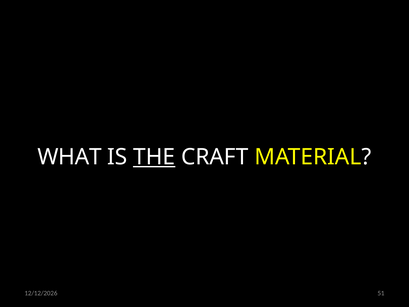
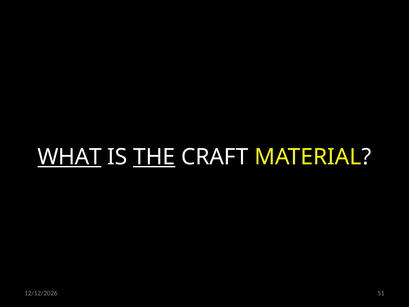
WHAT underline: none -> present
